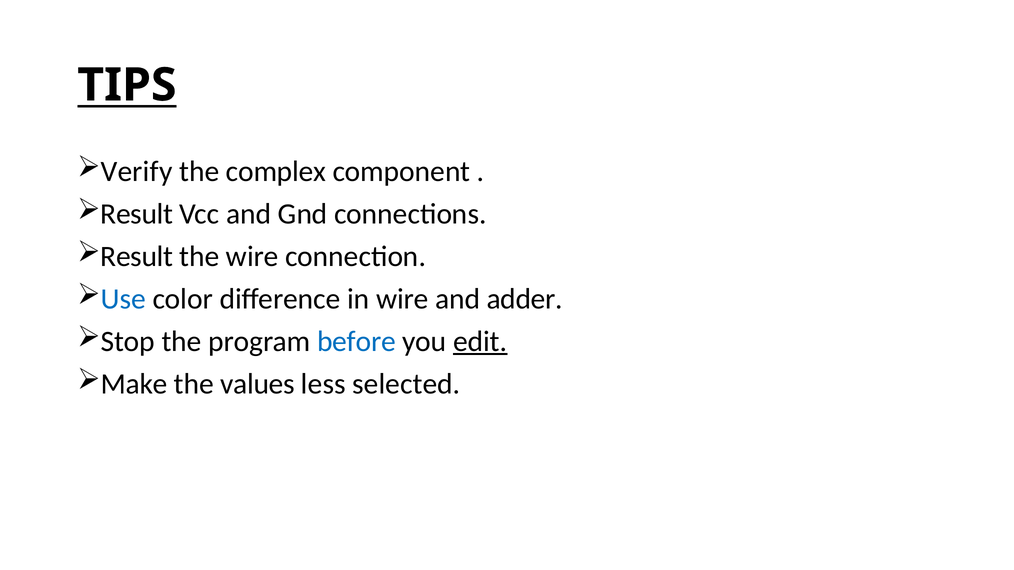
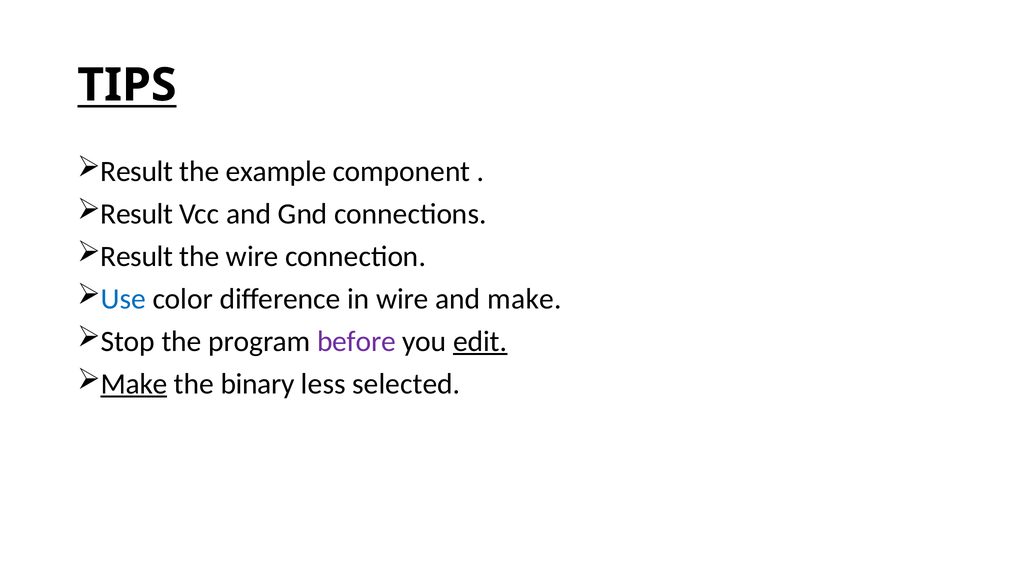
Verify at (137, 171): Verify -> Result
complex: complex -> example
and adder: adder -> make
before colour: blue -> purple
Make at (134, 384) underline: none -> present
values: values -> binary
